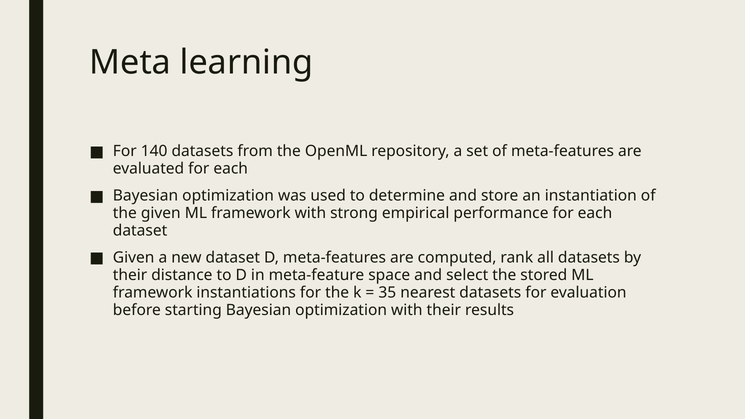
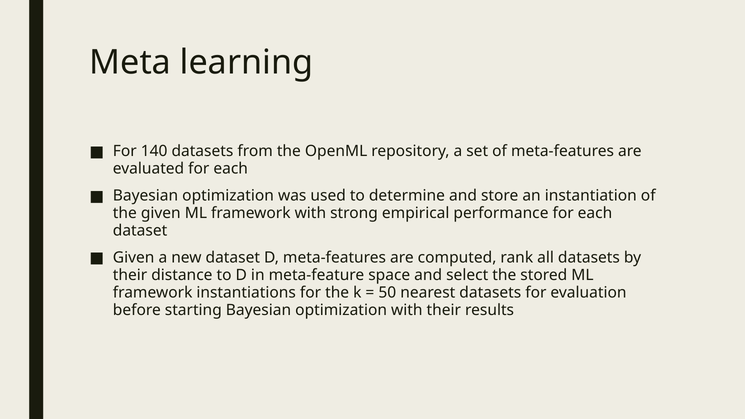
35: 35 -> 50
